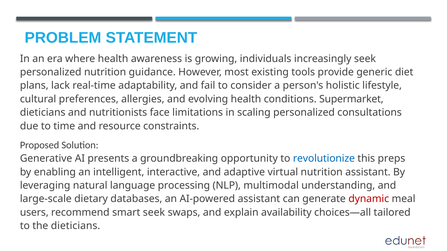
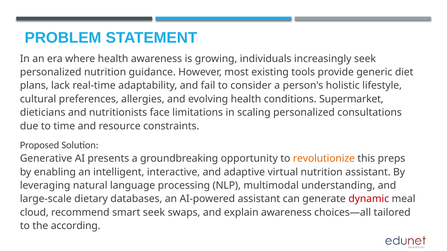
revolutionize colour: blue -> orange
users: users -> cloud
explain availability: availability -> awareness
the dieticians: dieticians -> according
